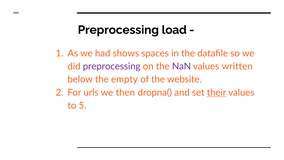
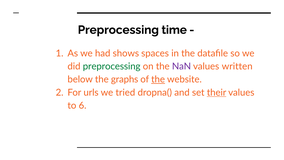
load: load -> time
preprocessing at (112, 66) colour: purple -> green
empty: empty -> graphs
the at (158, 79) underline: none -> present
then: then -> tried
5: 5 -> 6
